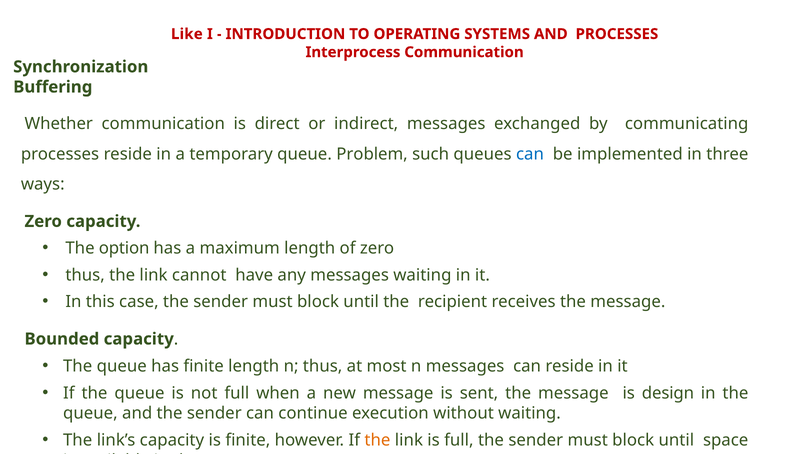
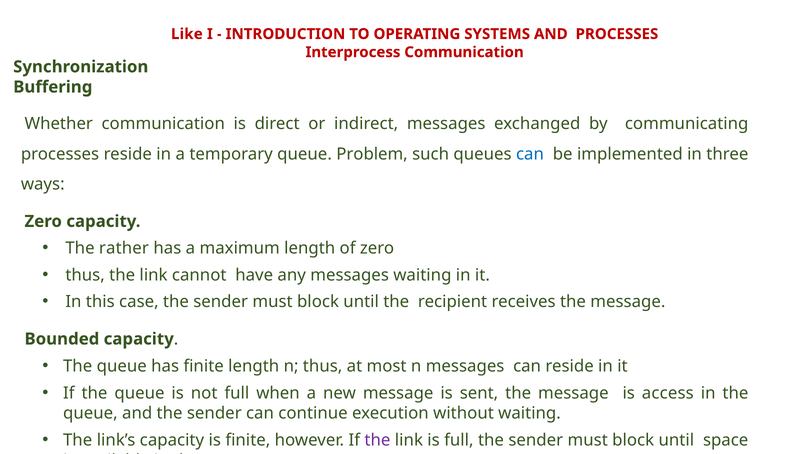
option: option -> rather
design: design -> access
the at (377, 440) colour: orange -> purple
